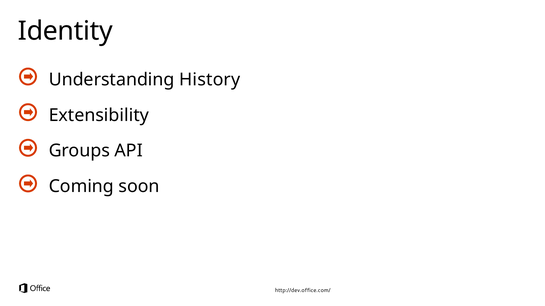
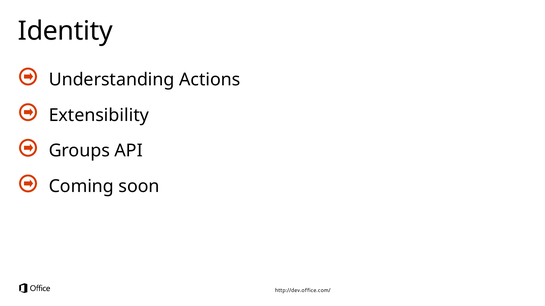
History: History -> Actions
